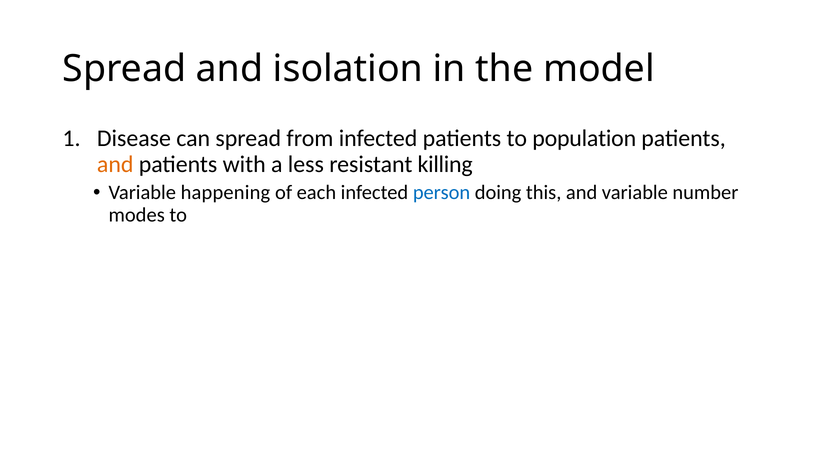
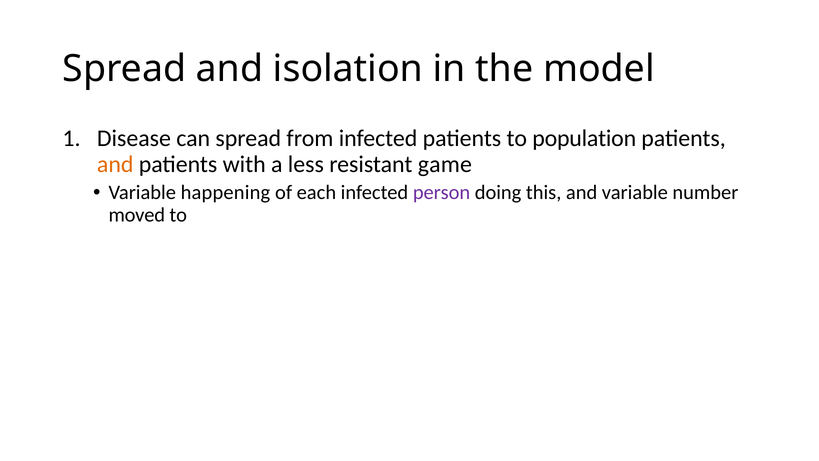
killing: killing -> game
person colour: blue -> purple
modes: modes -> moved
